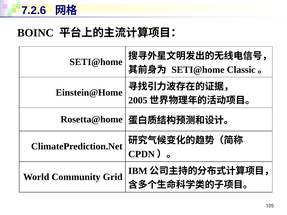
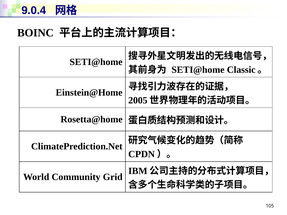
7.2.6: 7.2.6 -> 9.0.4
